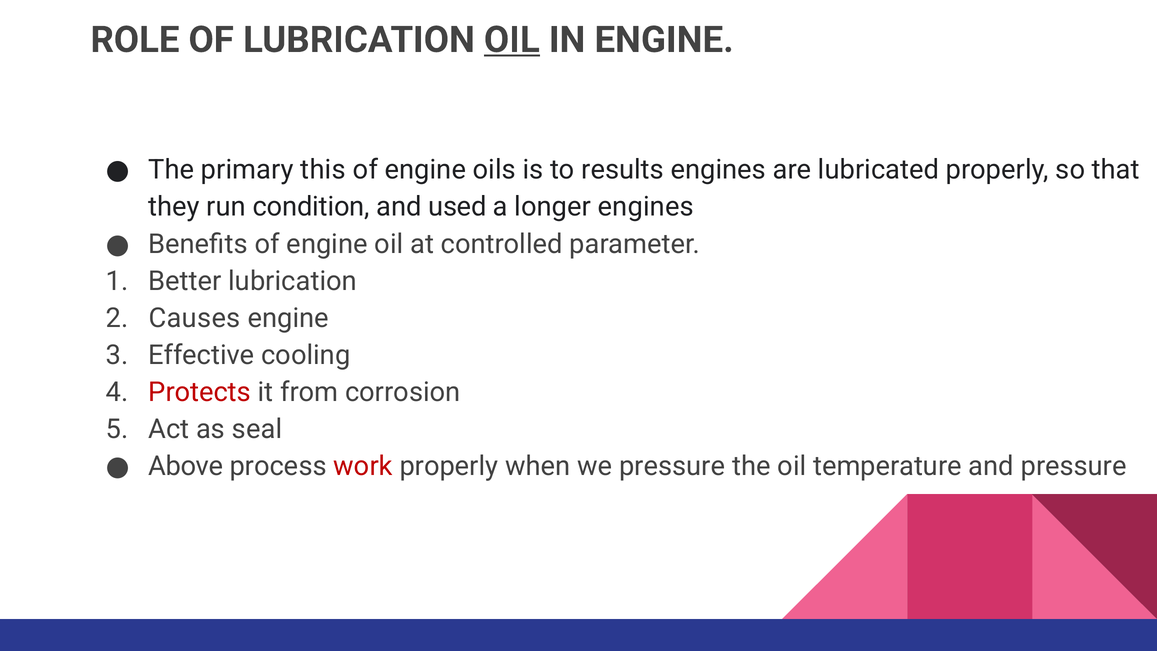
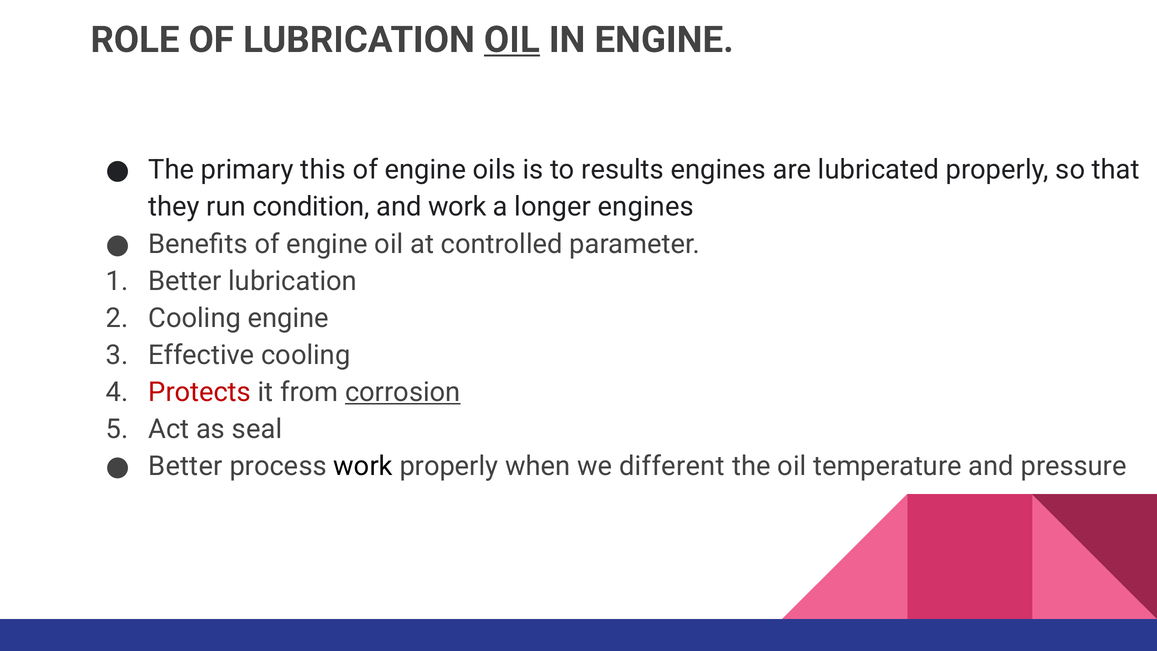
and used: used -> work
Causes at (195, 318): Causes -> Cooling
corrosion underline: none -> present
Above at (186, 466): Above -> Better
work at (363, 466) colour: red -> black
we pressure: pressure -> different
